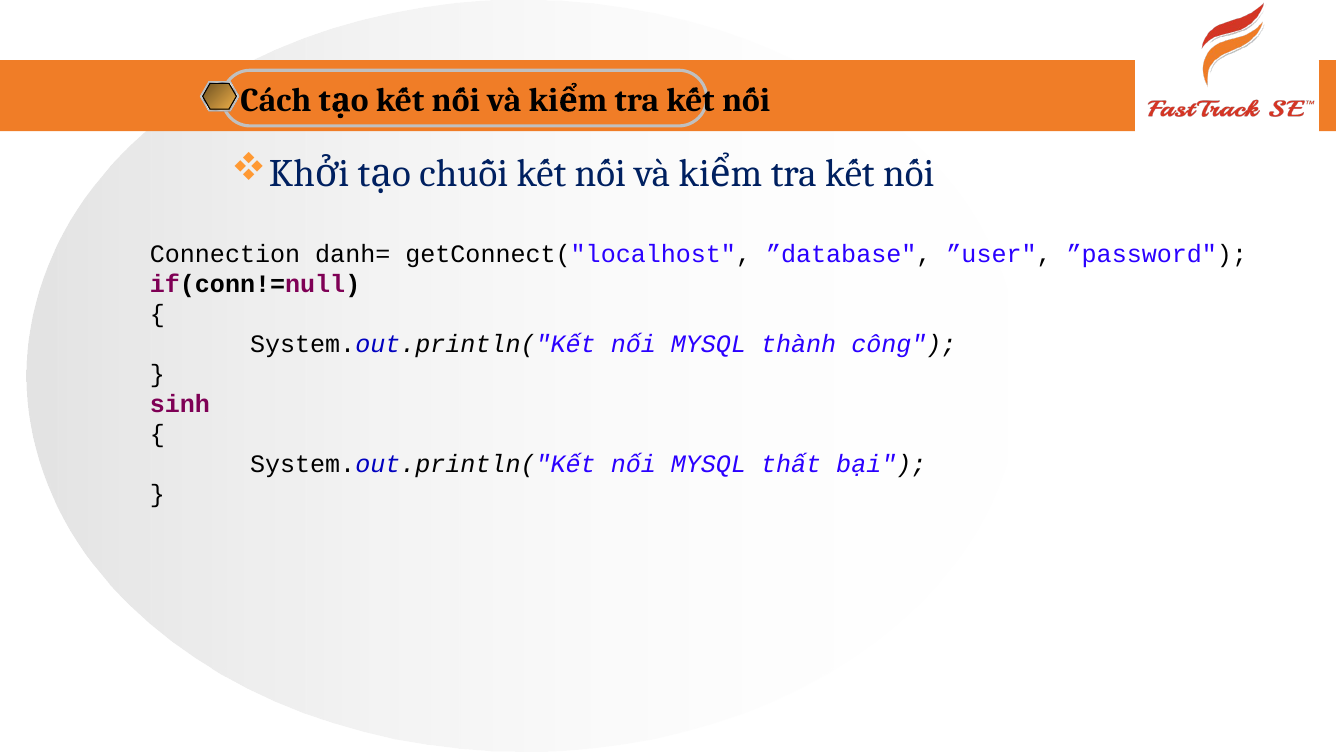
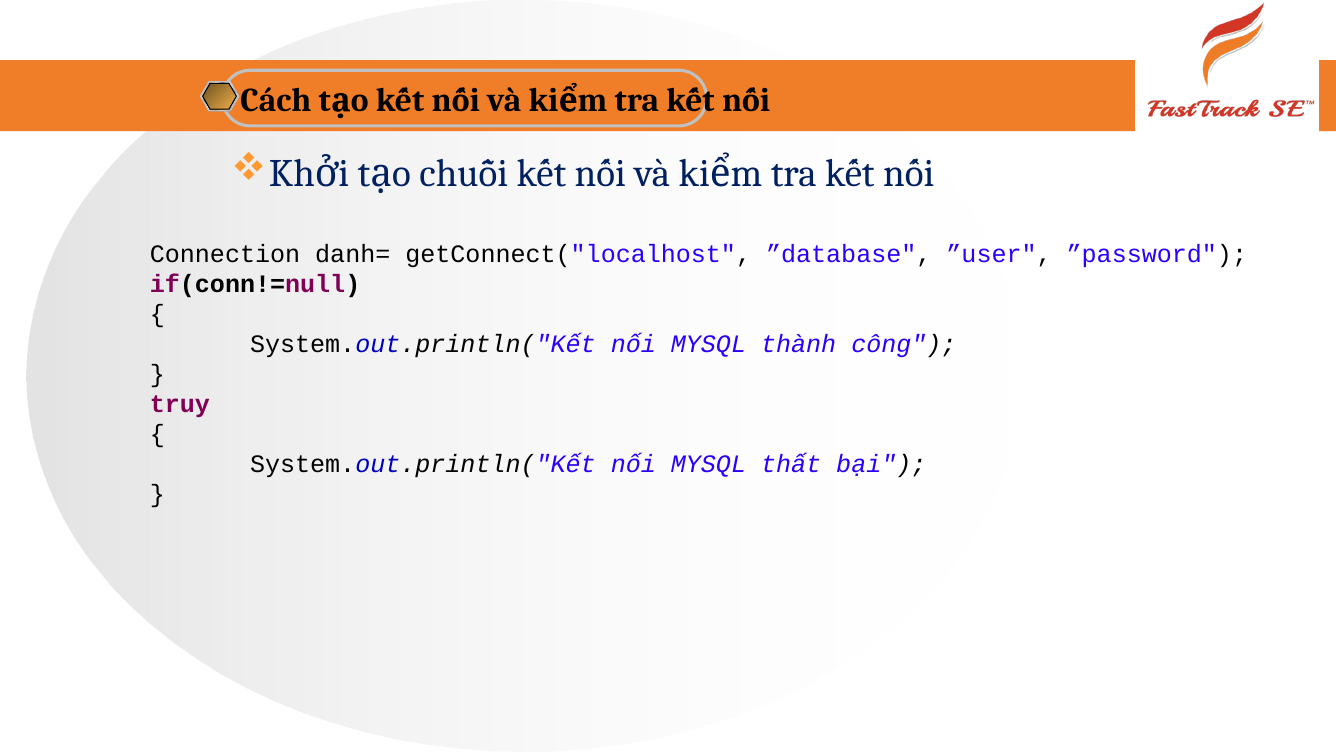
sinh: sinh -> truy
